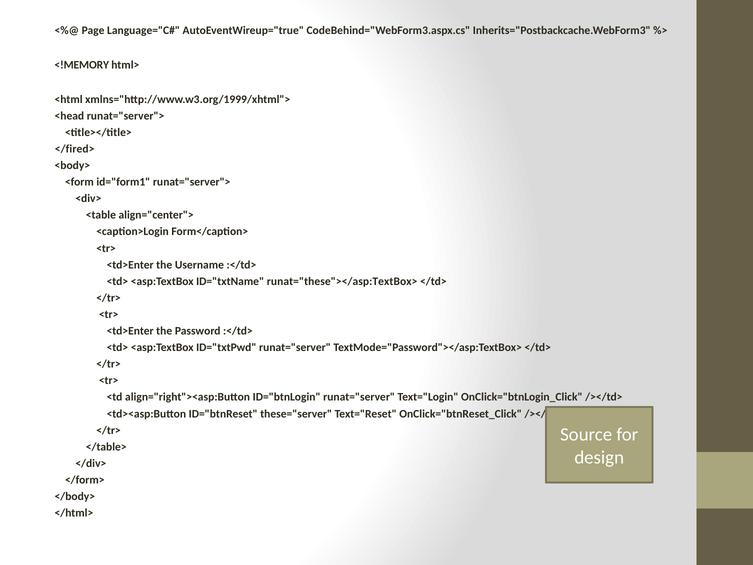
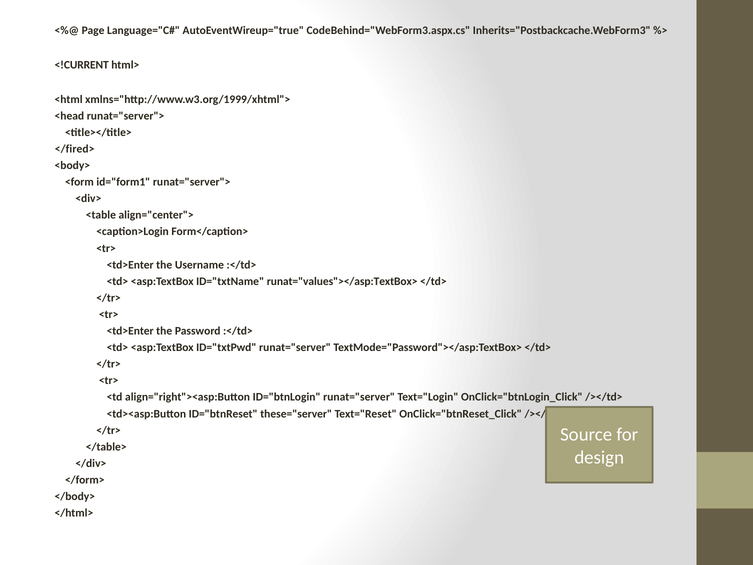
<!MEMORY: <!MEMORY -> <!CURRENT
runat="these"></asp:TextBox>: runat="these"></asp:TextBox> -> runat="values"></asp:TextBox>
